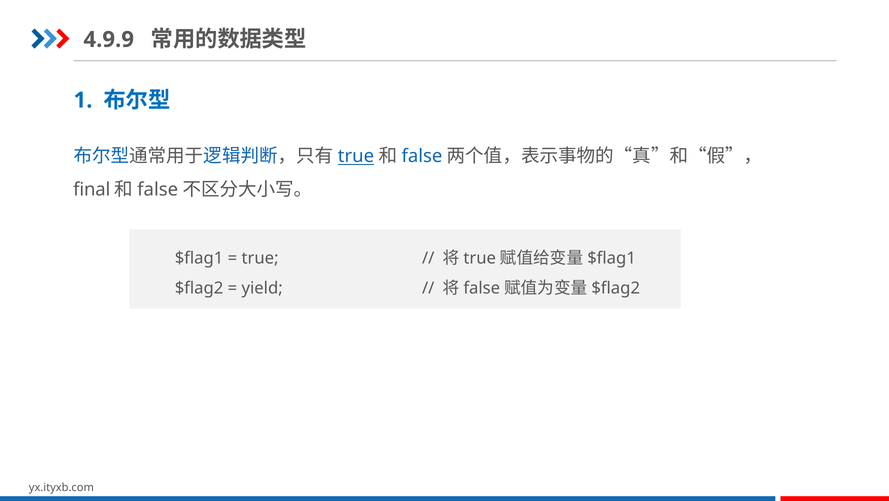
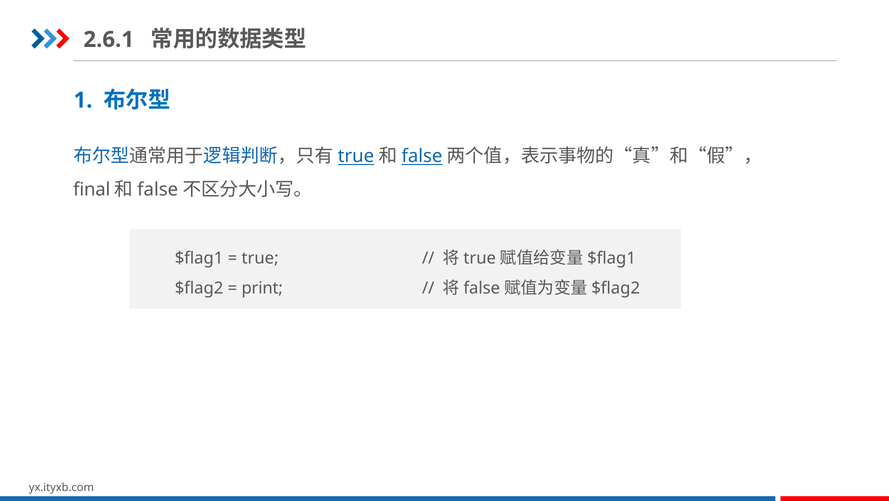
4.9.9: 4.9.9 -> 2.6.1
false at (422, 156) underline: none -> present
yield: yield -> print
